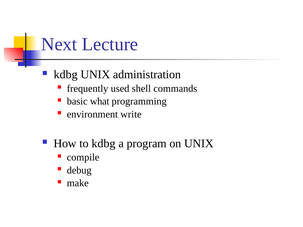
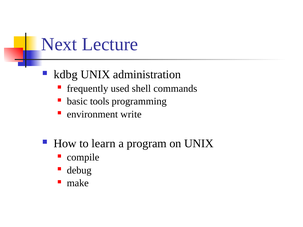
what: what -> tools
to kdbg: kdbg -> learn
